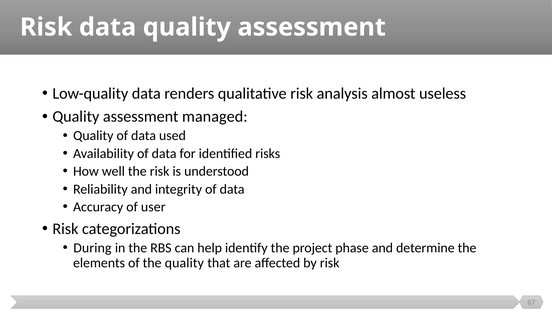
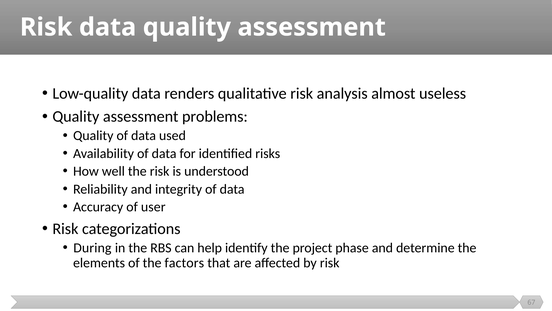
managed: managed -> problems
the quality: quality -> factors
